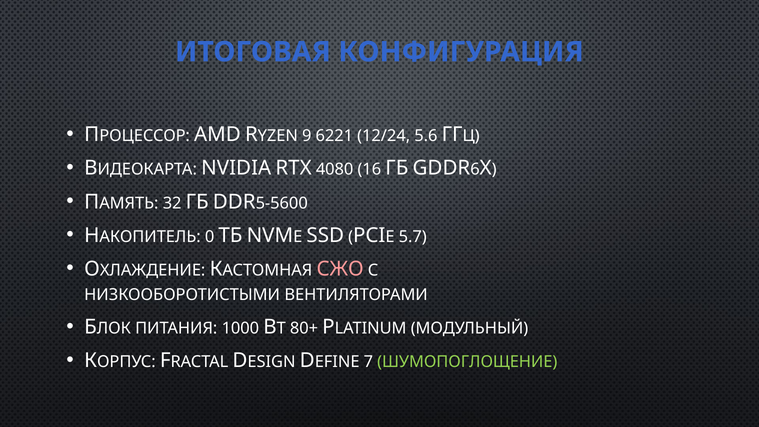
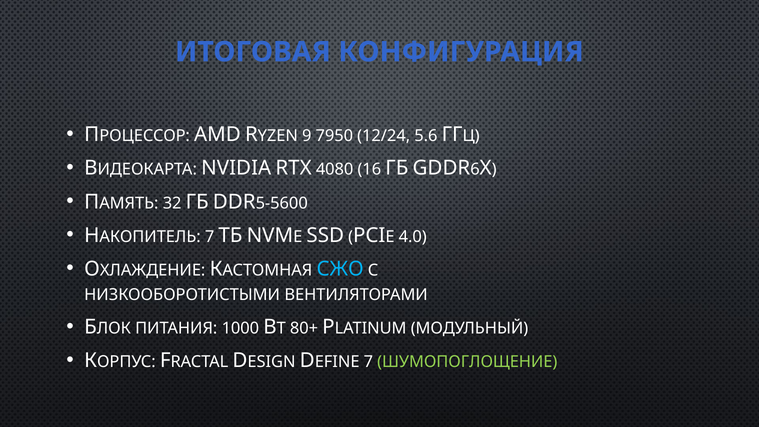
6221: 6221 -> 7950
0 at (210, 237): 0 -> 7
5.7: 5.7 -> 4.0
СЖО colour: pink -> light blue
